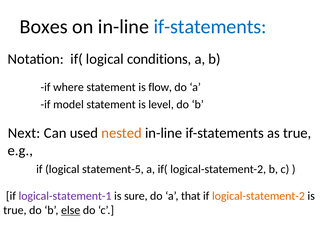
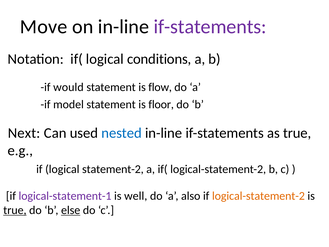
Boxes: Boxes -> Move
if-statements at (210, 27) colour: blue -> purple
where: where -> would
level: level -> floor
nested colour: orange -> blue
statement-5: statement-5 -> statement-2
sure: sure -> well
that: that -> also
true at (15, 210) underline: none -> present
